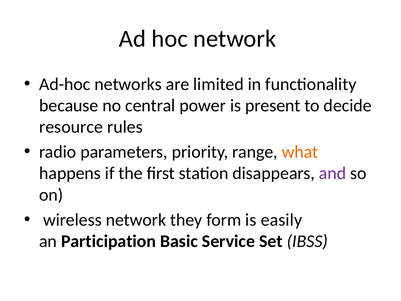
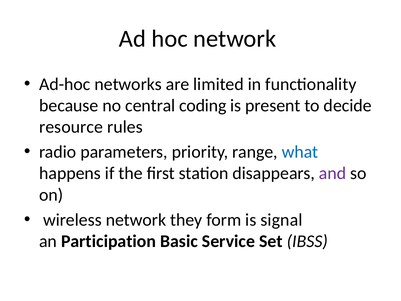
power: power -> coding
what colour: orange -> blue
easily: easily -> signal
